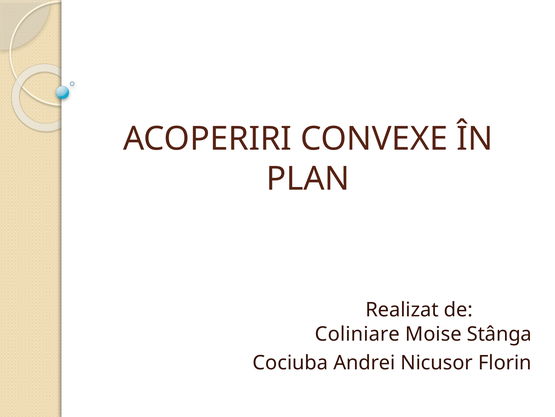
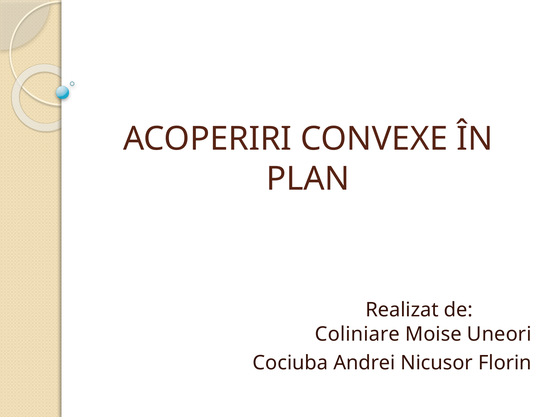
Stânga: Stânga -> Uneori
